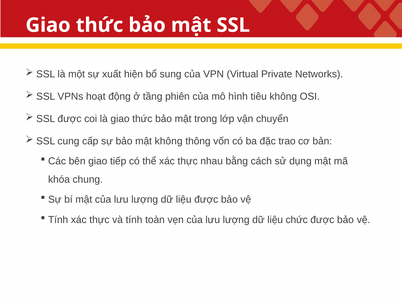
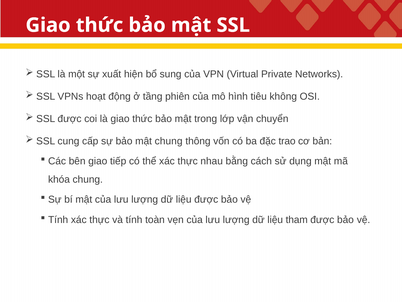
mật không: không -> chung
chức: chức -> tham
